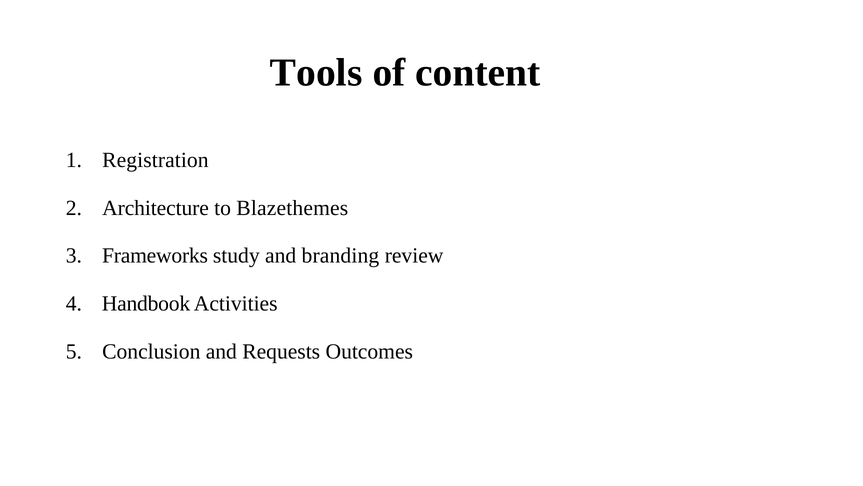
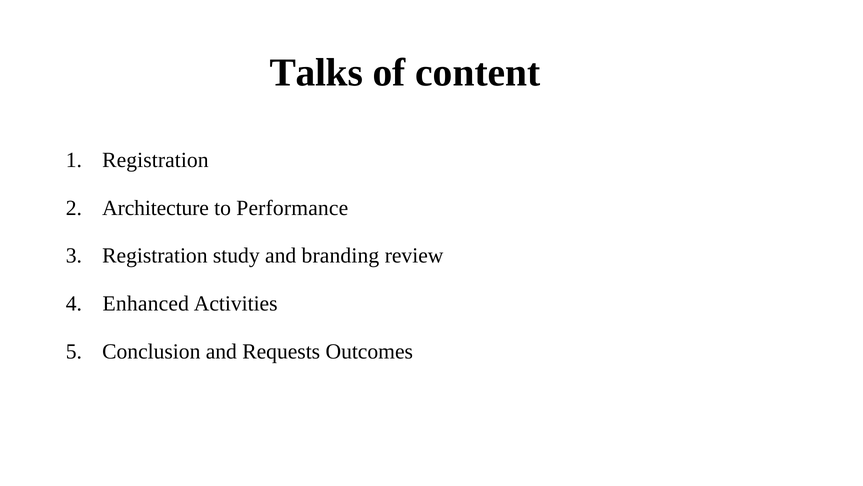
Tools: Tools -> Talks
Blazethemes: Blazethemes -> Performance
Frameworks at (155, 256): Frameworks -> Registration
Handbook: Handbook -> Enhanced
